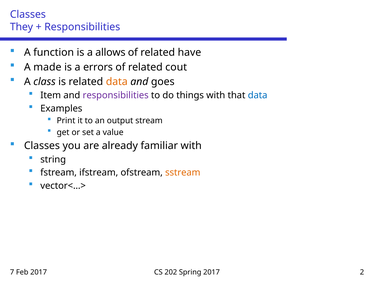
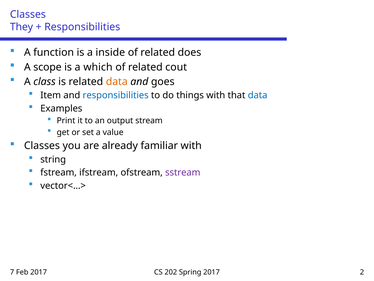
allows: allows -> inside
have: have -> does
made: made -> scope
errors: errors -> which
responsibilities at (116, 95) colour: purple -> blue
sstream colour: orange -> purple
